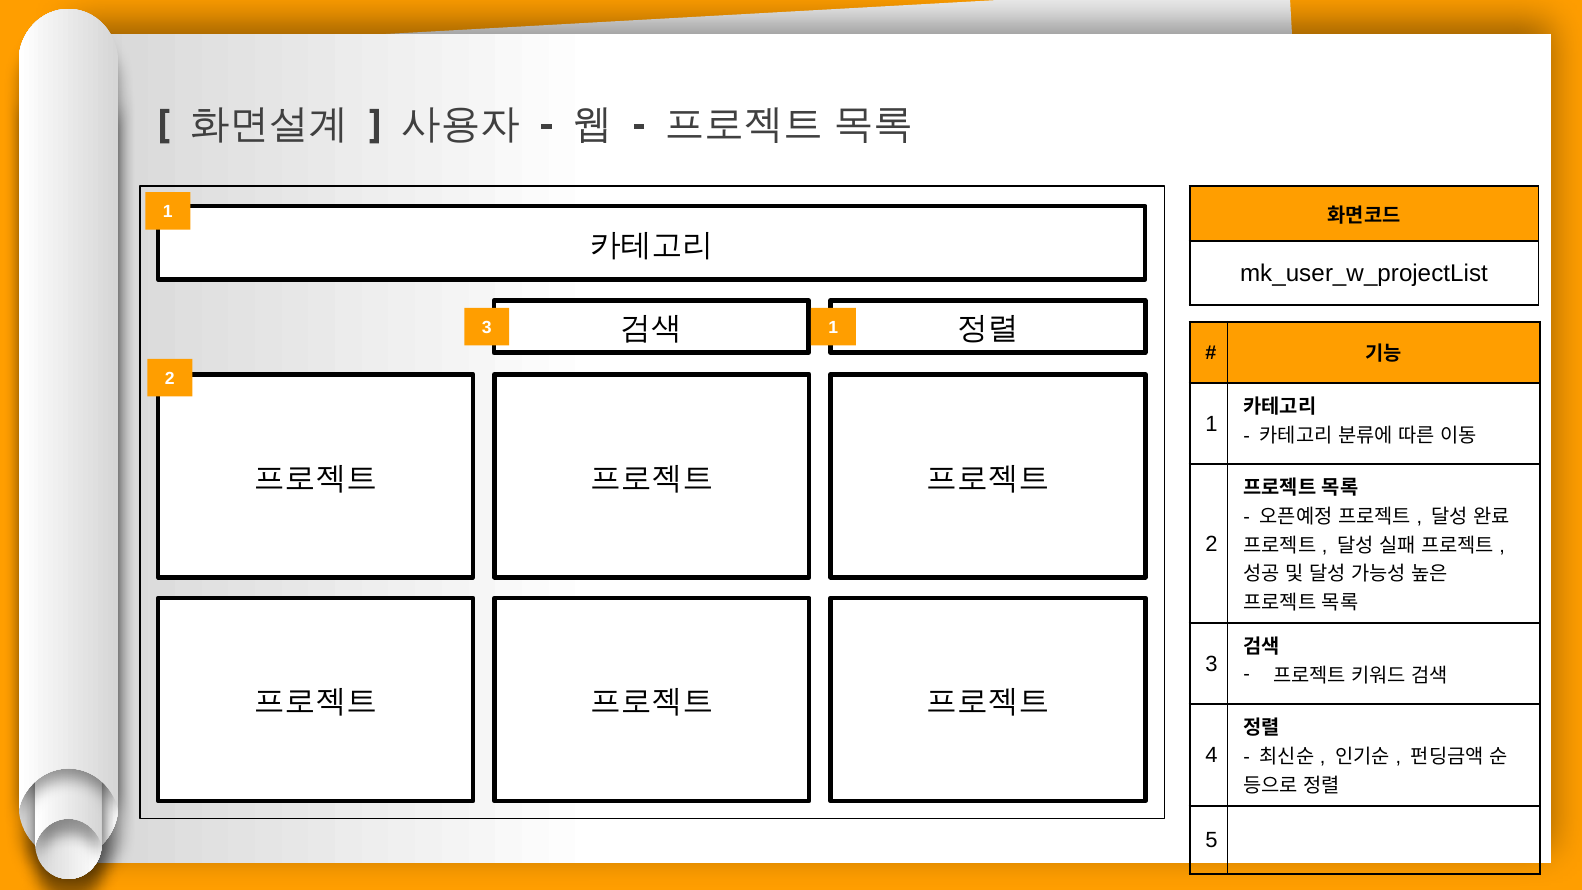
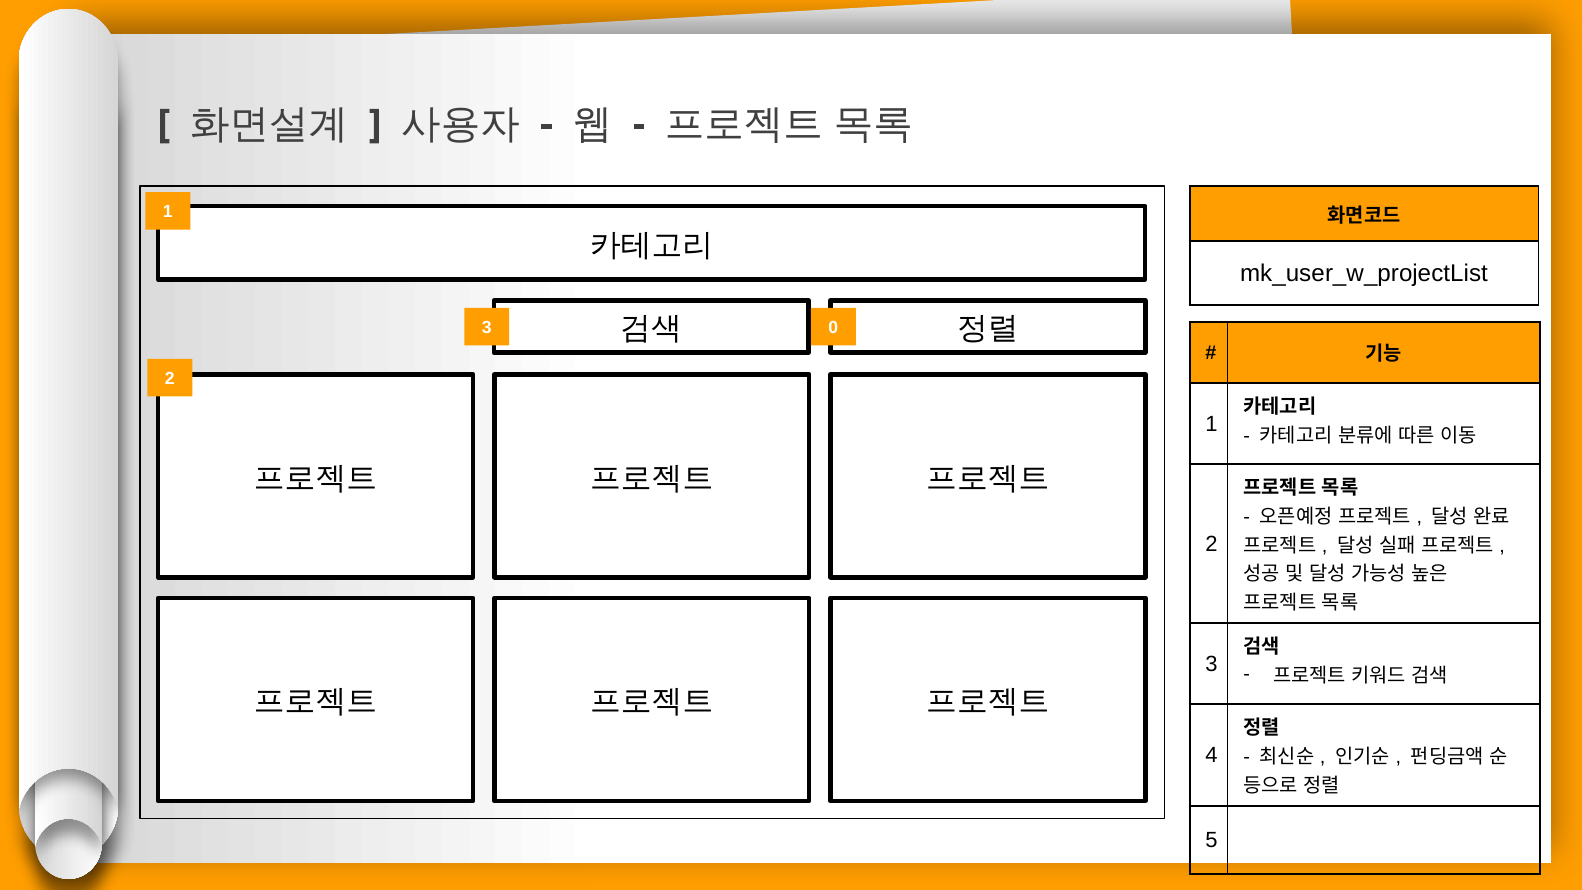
3 1: 1 -> 0
